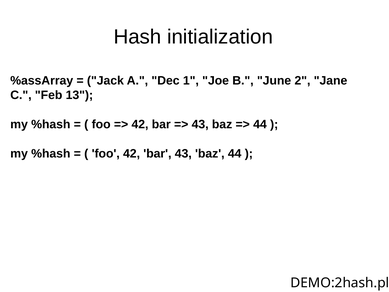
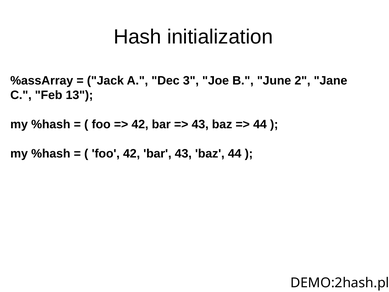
1: 1 -> 3
